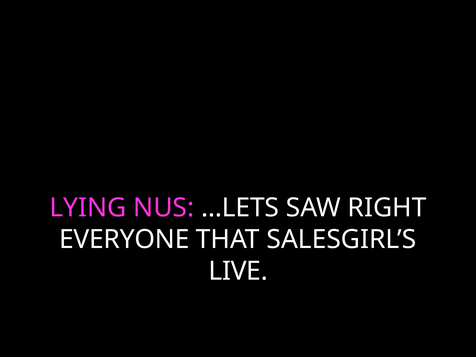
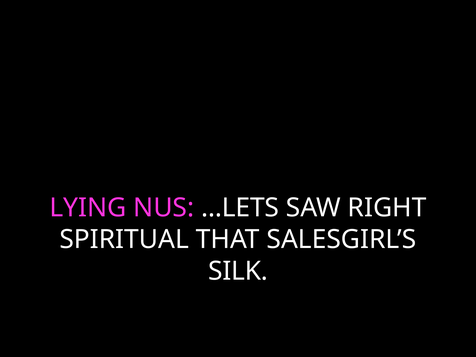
EVERYONE: EVERYONE -> SPIRITUAL
LIVE: LIVE -> SILK
